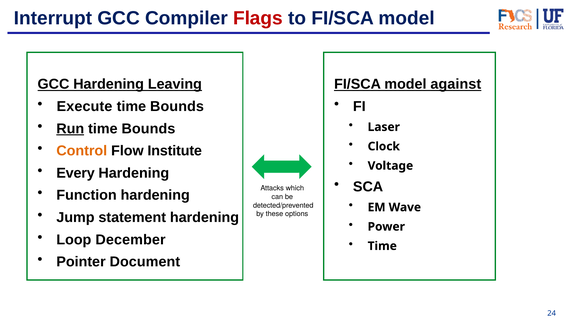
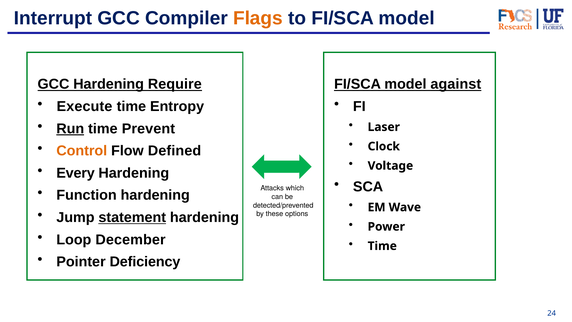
Flags colour: red -> orange
Leaving: Leaving -> Require
Bounds at (177, 106): Bounds -> Entropy
Bounds at (148, 129): Bounds -> Prevent
Institute: Institute -> Defined
statement underline: none -> present
Document: Document -> Deficiency
